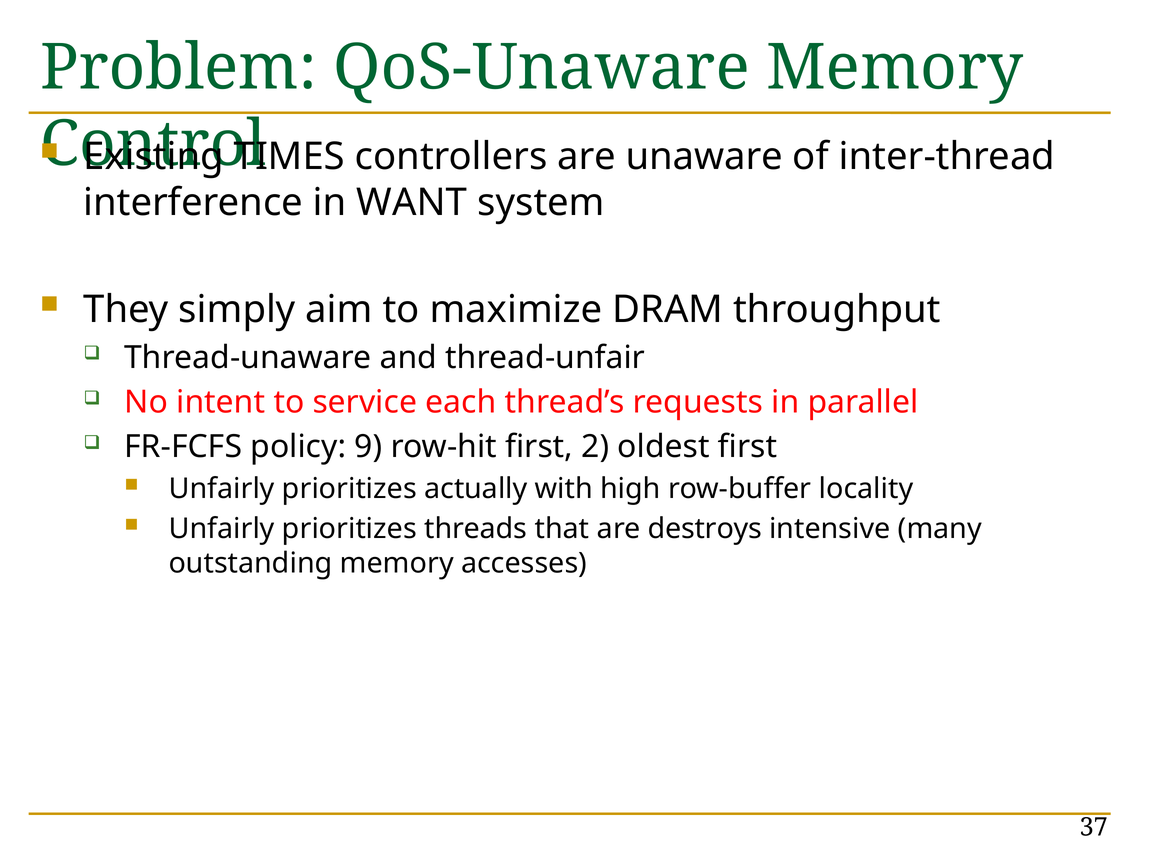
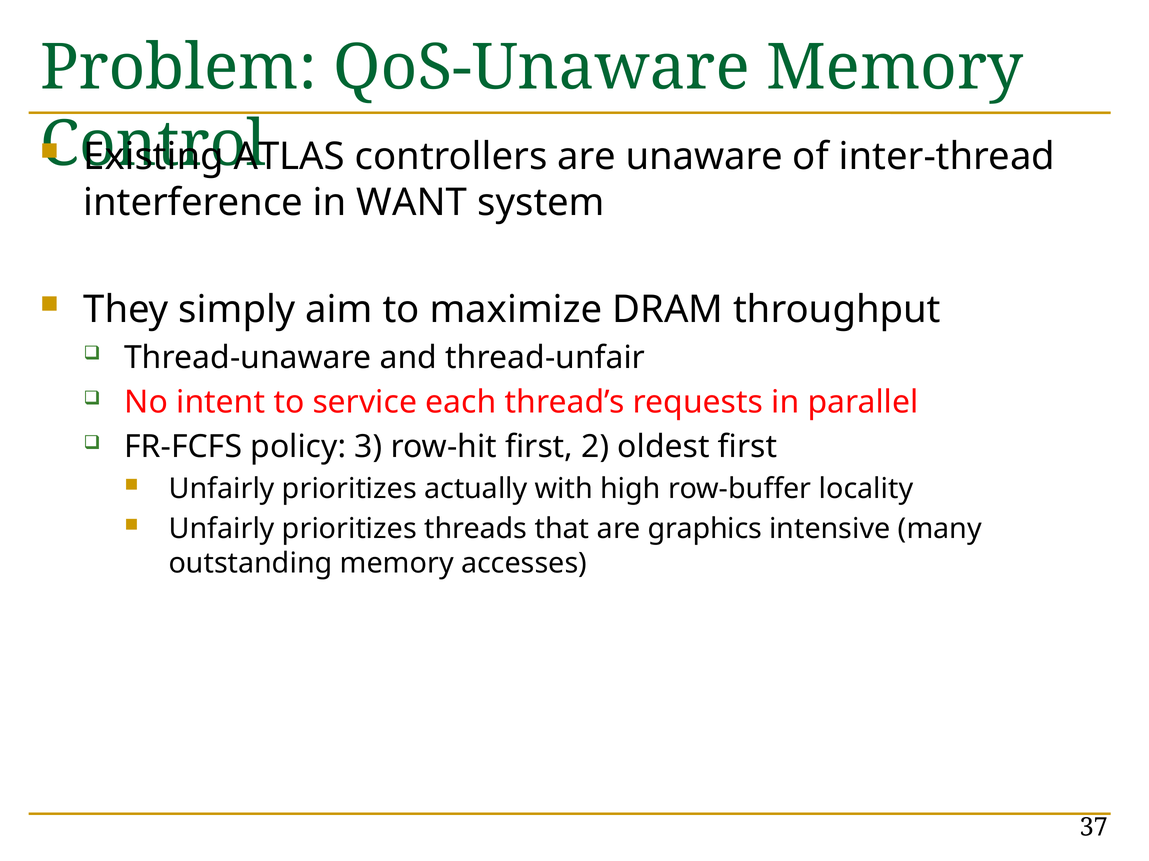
TIMES: TIMES -> ATLAS
9: 9 -> 3
destroys: destroys -> graphics
